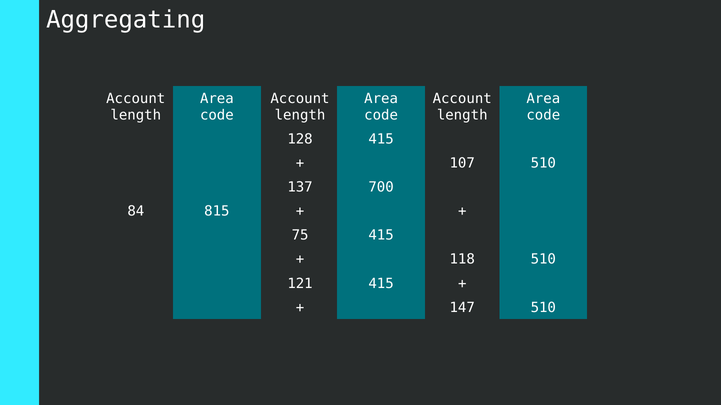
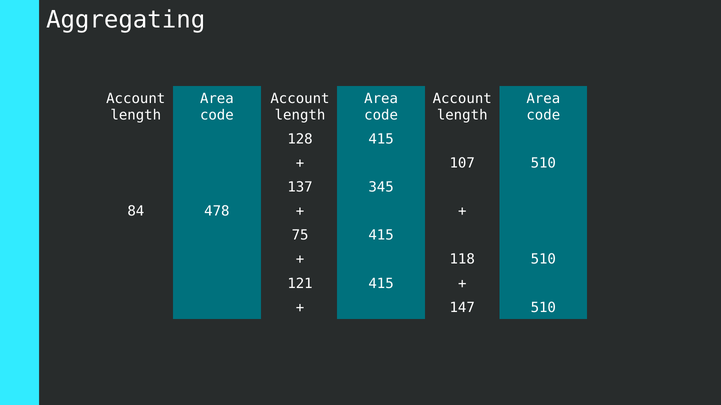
700: 700 -> 345
815: 815 -> 478
